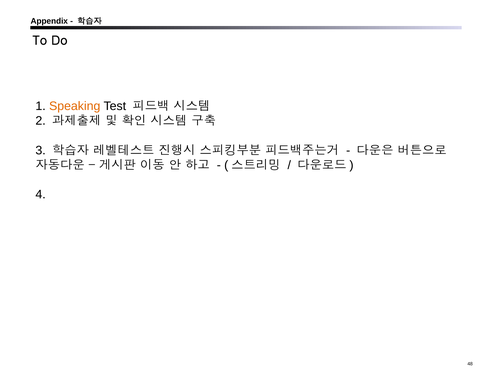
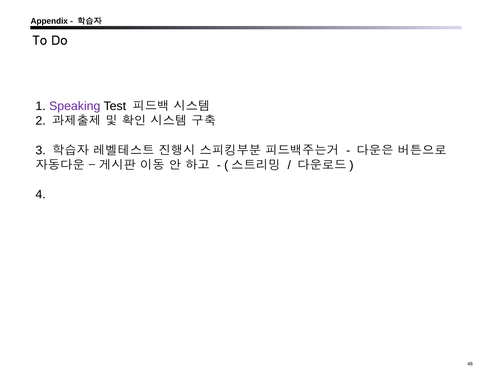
Speaking colour: orange -> purple
